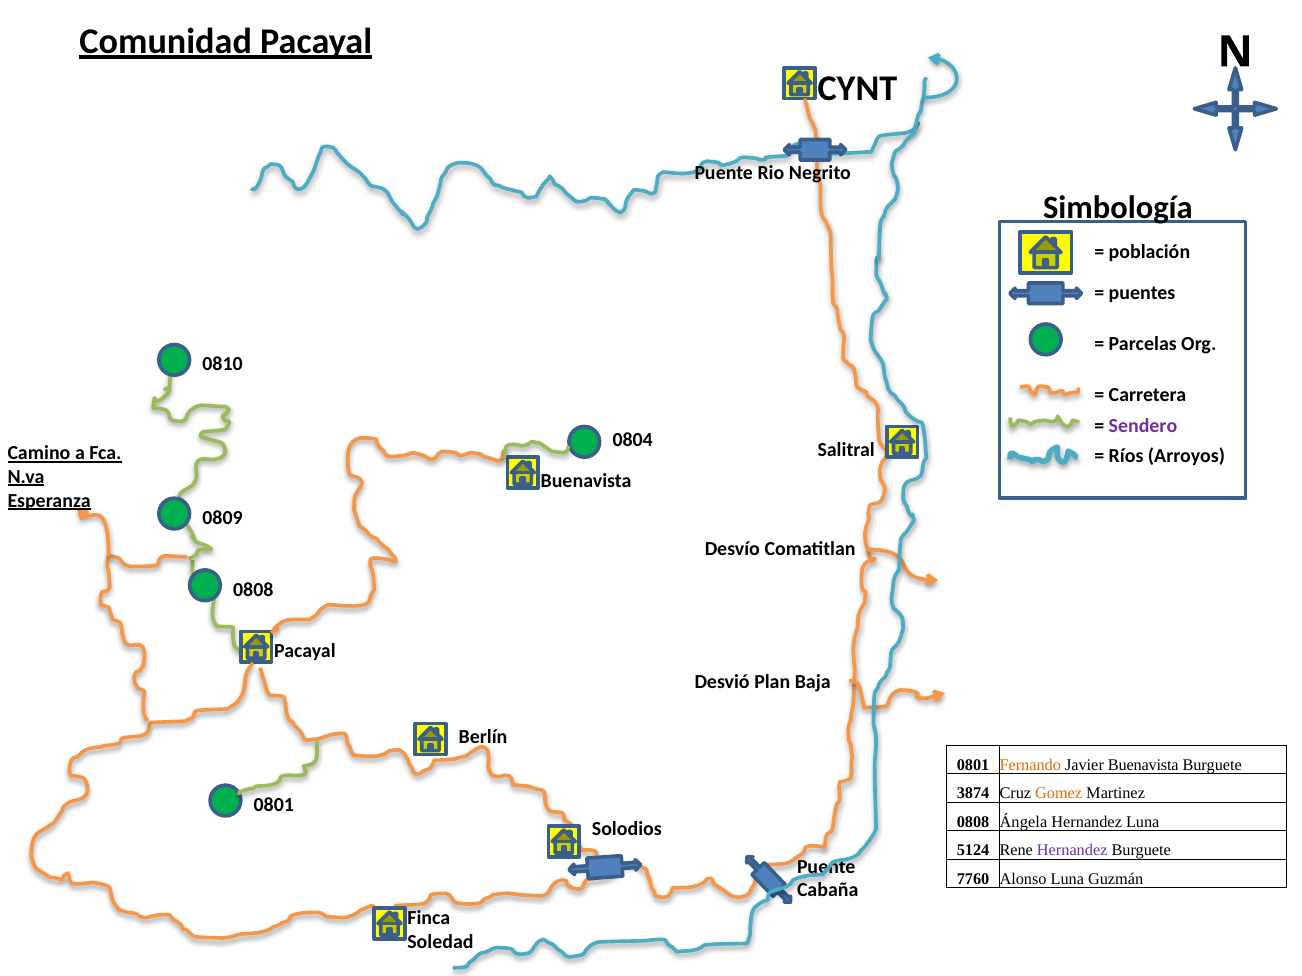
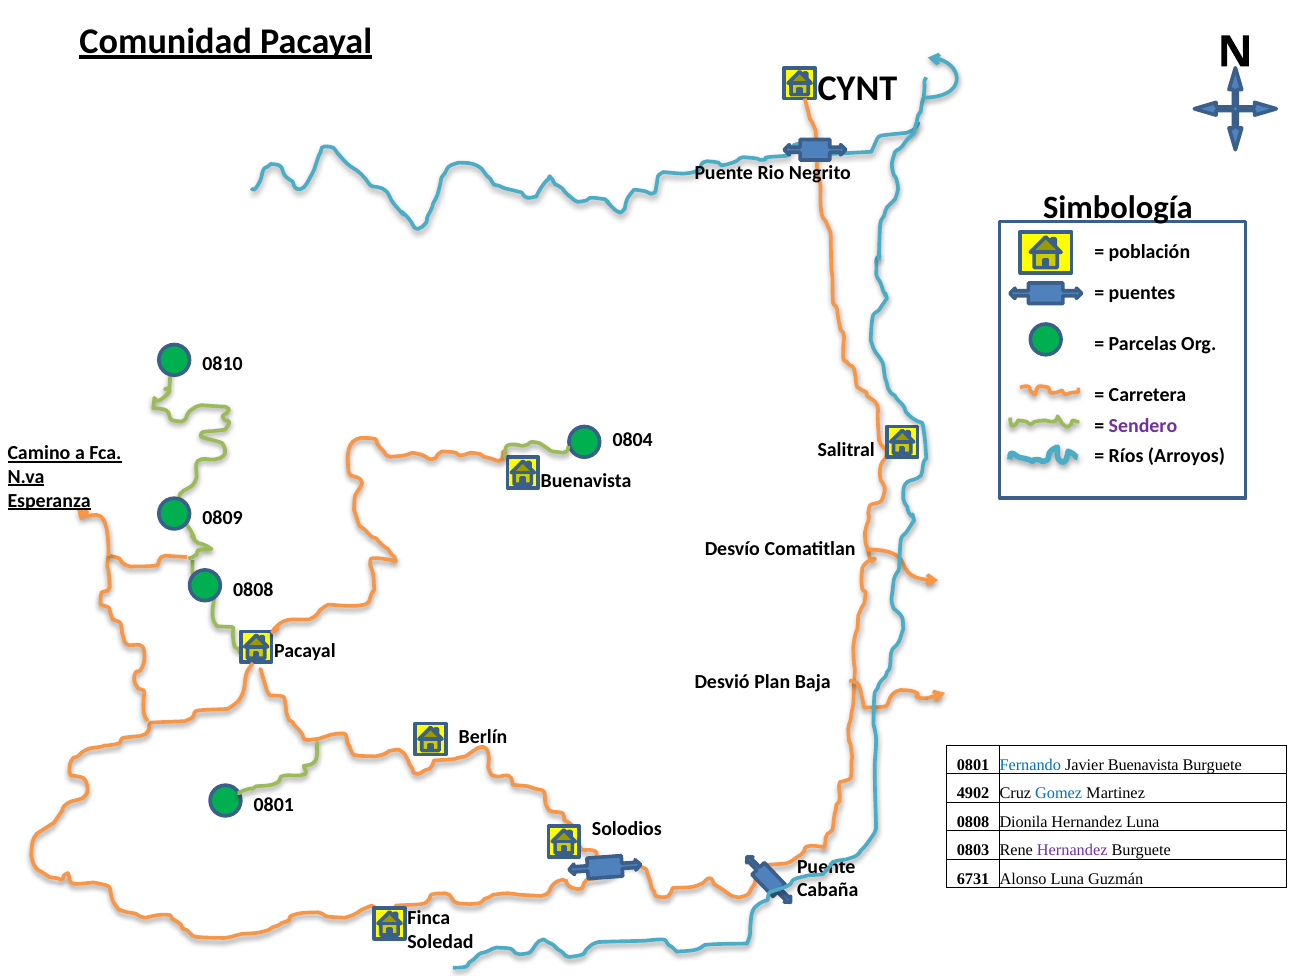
Fernando colour: orange -> blue
3874: 3874 -> 4902
Gomez colour: orange -> blue
Ángela: Ángela -> Dionila
5124: 5124 -> 0803
7760: 7760 -> 6731
